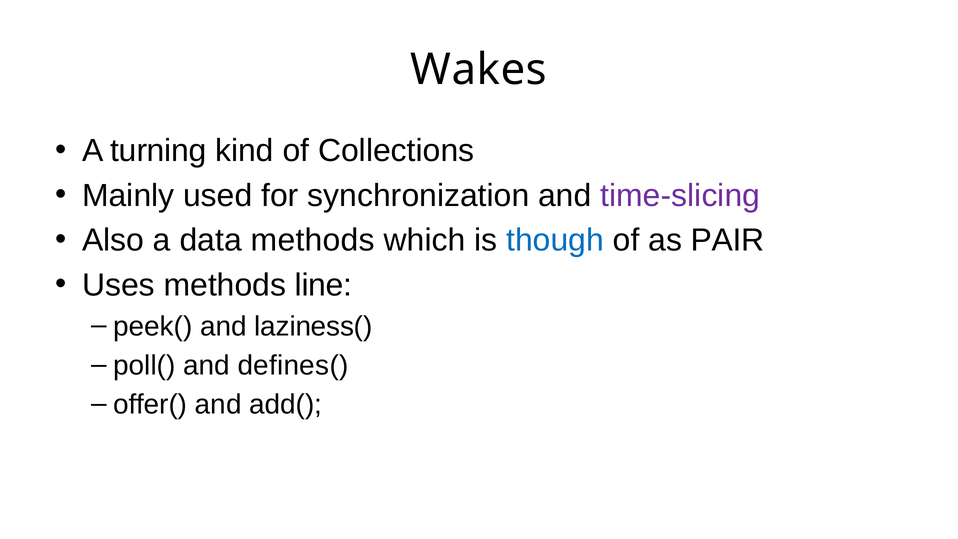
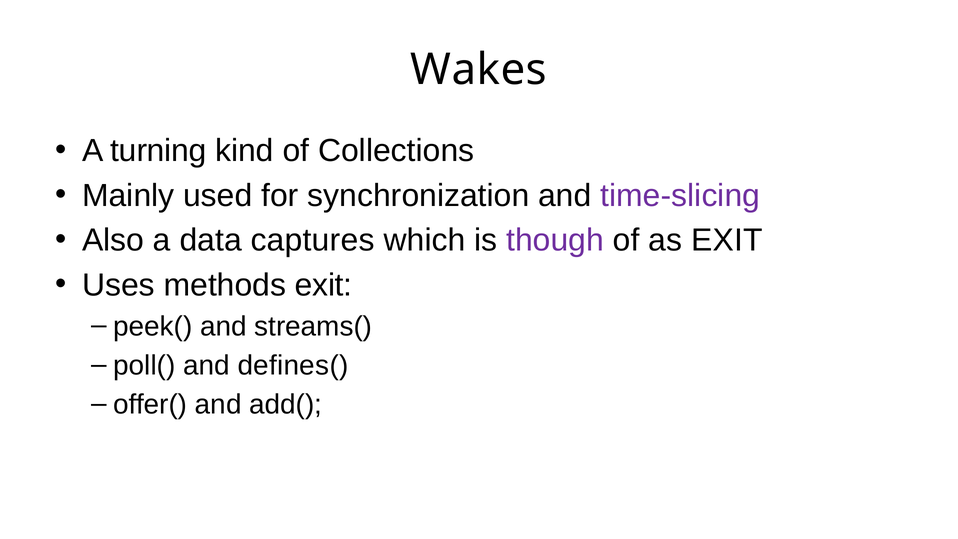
data methods: methods -> captures
though colour: blue -> purple
as PAIR: PAIR -> EXIT
methods line: line -> exit
laziness(: laziness( -> streams(
